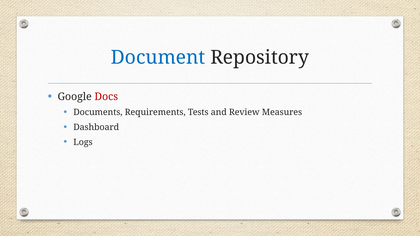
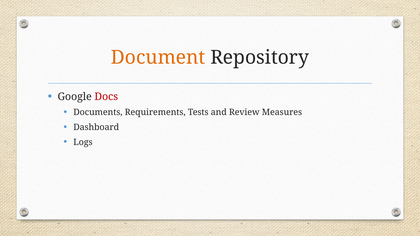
Document colour: blue -> orange
